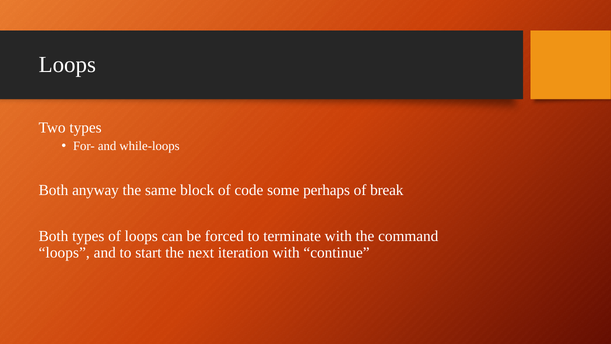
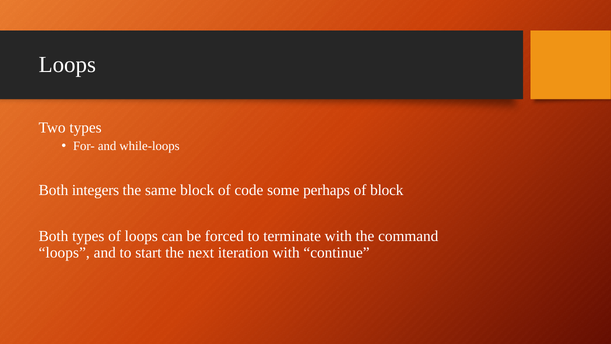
anyway: anyway -> integers
of break: break -> block
